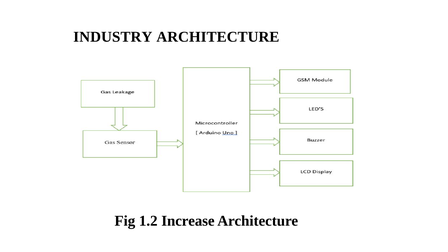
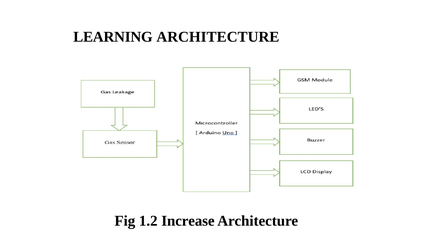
INDUSTRY: INDUSTRY -> LEARNING
